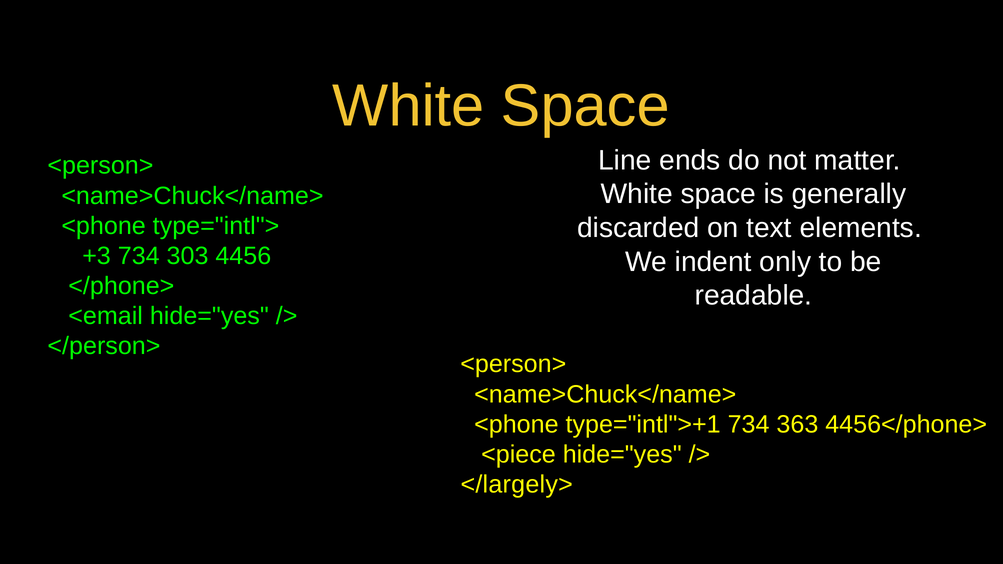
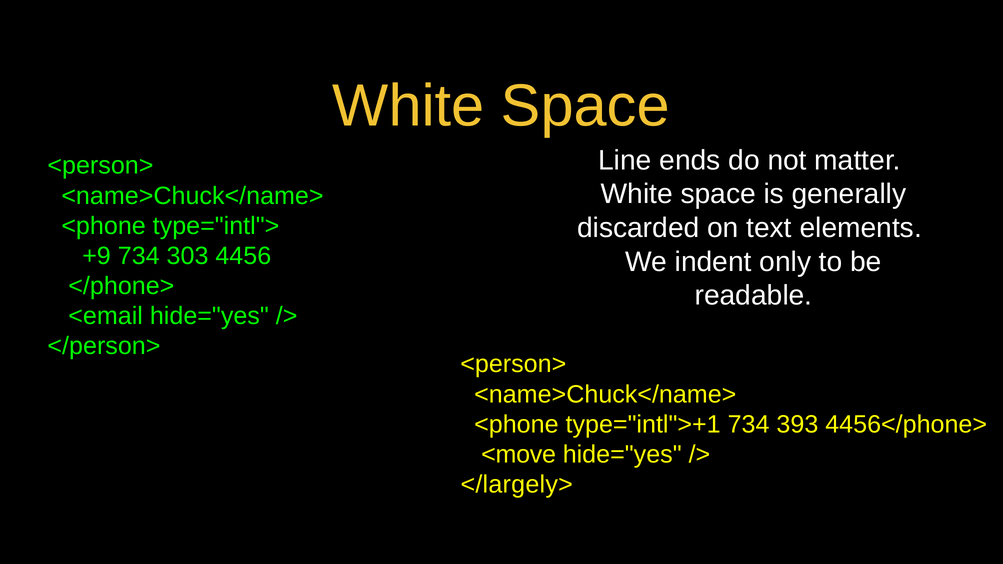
+3: +3 -> +9
363: 363 -> 393
<piece: <piece -> <move
